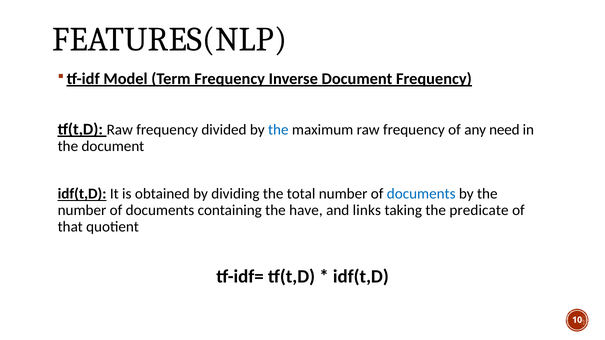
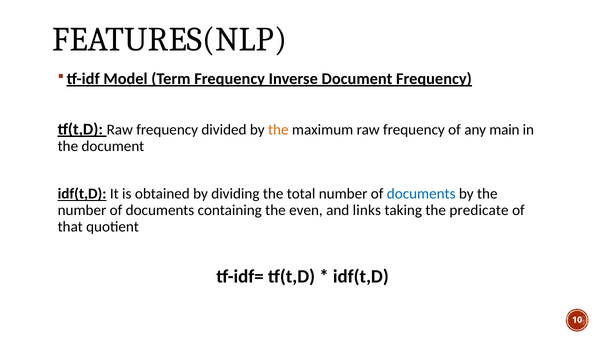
the at (278, 130) colour: blue -> orange
need: need -> main
have: have -> even
